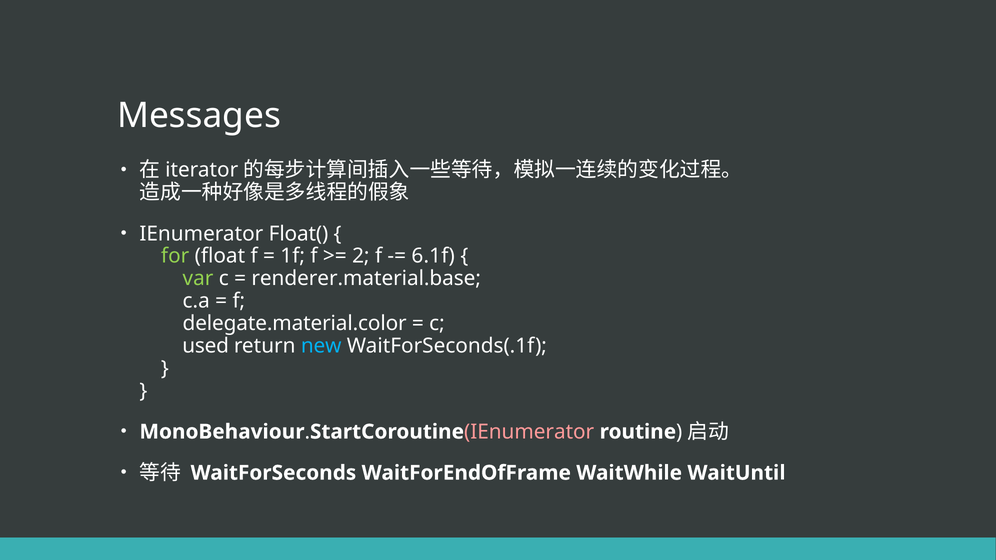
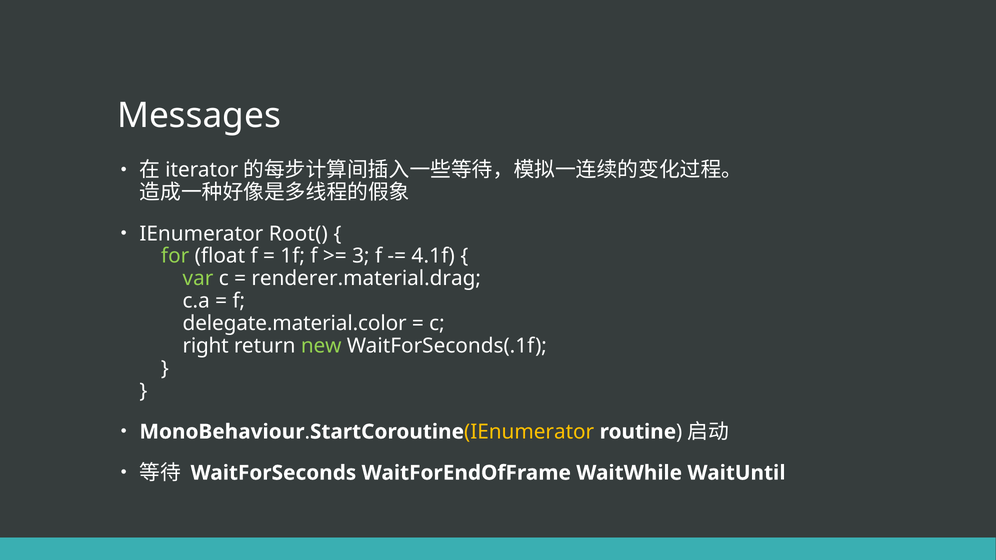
Float(: Float( -> Root(
2: 2 -> 3
6.1f: 6.1f -> 4.1f
renderer.material.base: renderer.material.base -> renderer.material.drag
used: used -> right
new colour: light blue -> light green
IEnumerator at (529, 432) colour: pink -> yellow
